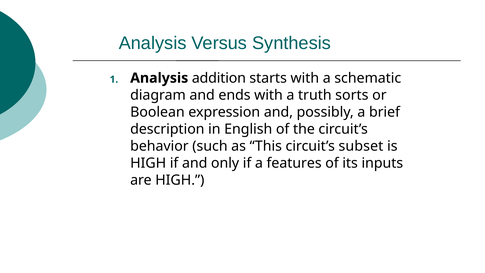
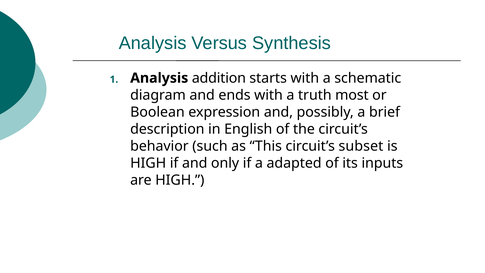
sorts: sorts -> most
features: features -> adapted
